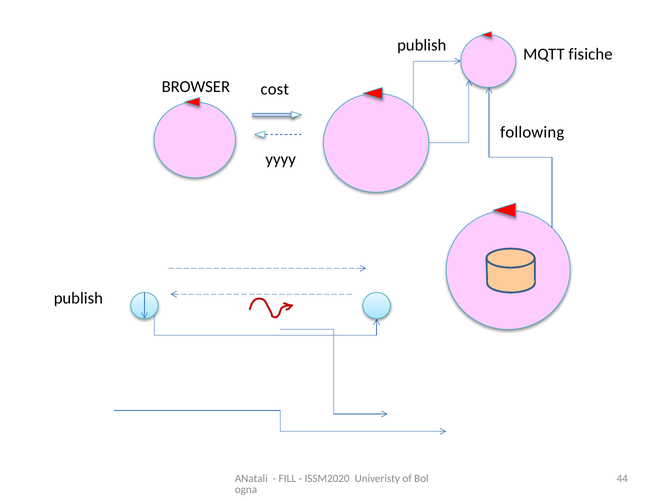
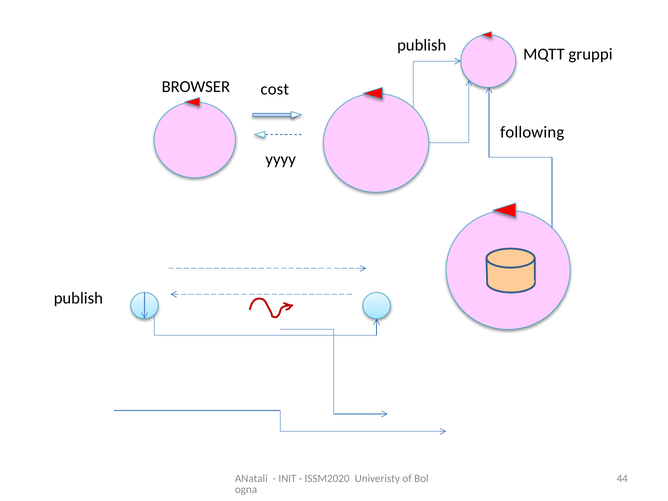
fisiche: fisiche -> gruppi
FILL: FILL -> INIT
